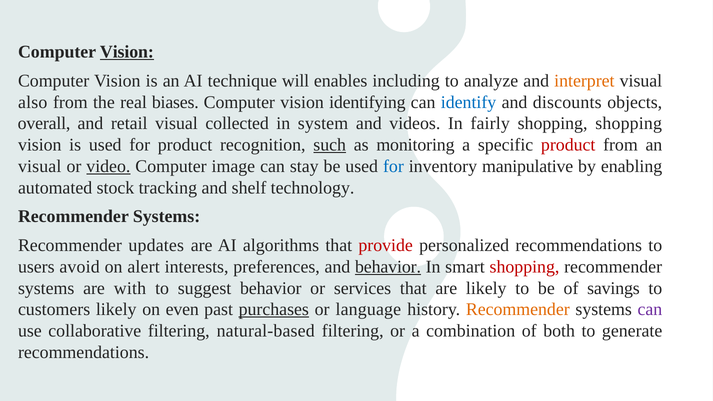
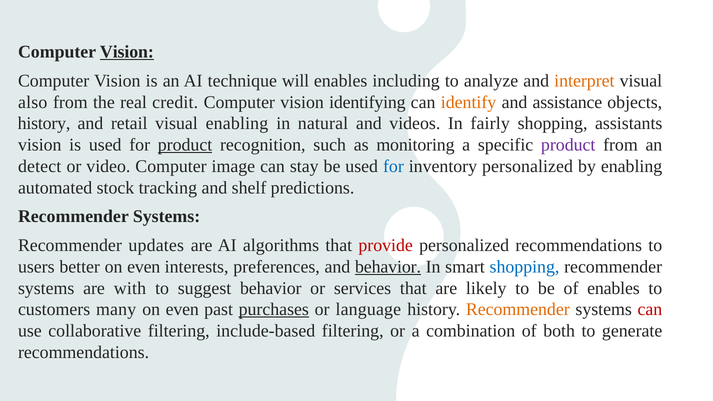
biases: biases -> credit
identify colour: blue -> orange
discounts: discounts -> assistance
overall at (44, 124): overall -> history
visual collected: collected -> enabling
system: system -> natural
shopping shopping: shopping -> assistants
product at (185, 145) underline: none -> present
such underline: present -> none
product at (568, 145) colour: red -> purple
visual at (40, 166): visual -> detect
video underline: present -> none
inventory manipulative: manipulative -> personalized
technology: technology -> predictions
avoid: avoid -> better
alert at (144, 267): alert -> even
shopping at (524, 267) colour: red -> blue
of savings: savings -> enables
customers likely: likely -> many
can at (650, 310) colour: purple -> red
natural-based: natural-based -> include-based
